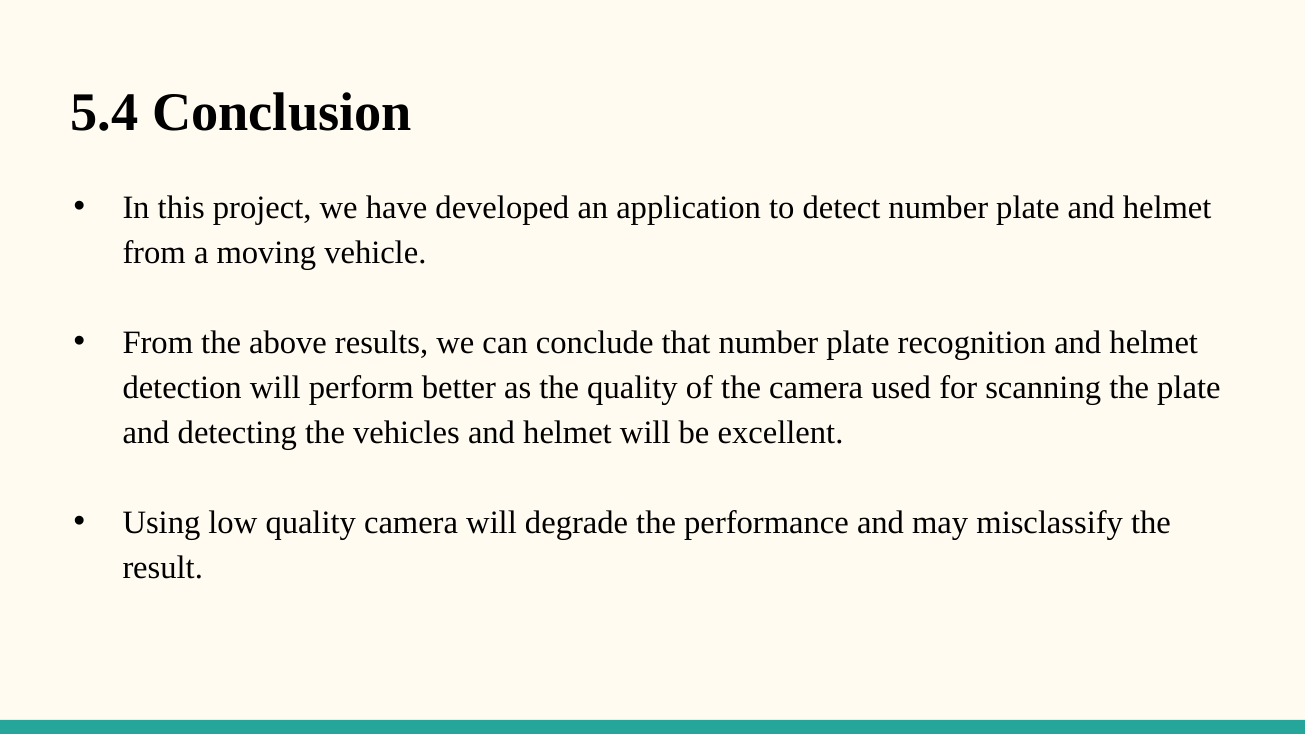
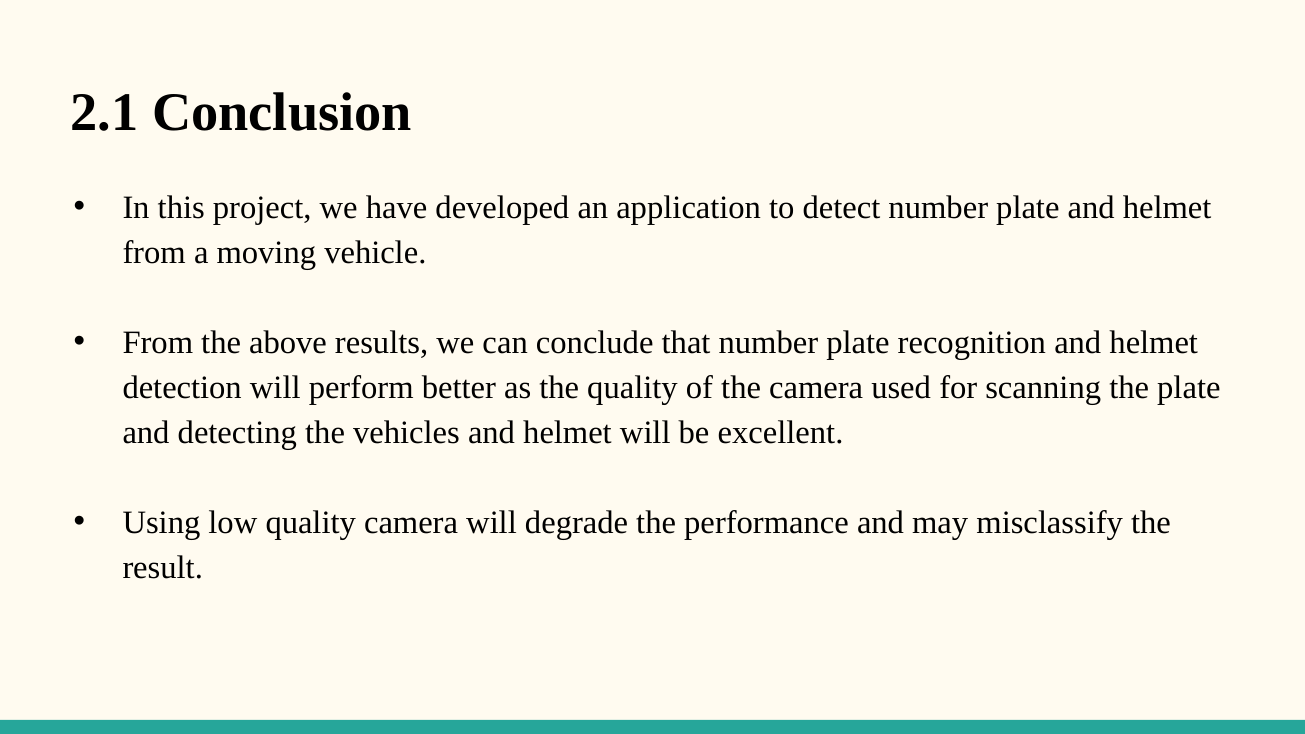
5.4: 5.4 -> 2.1
